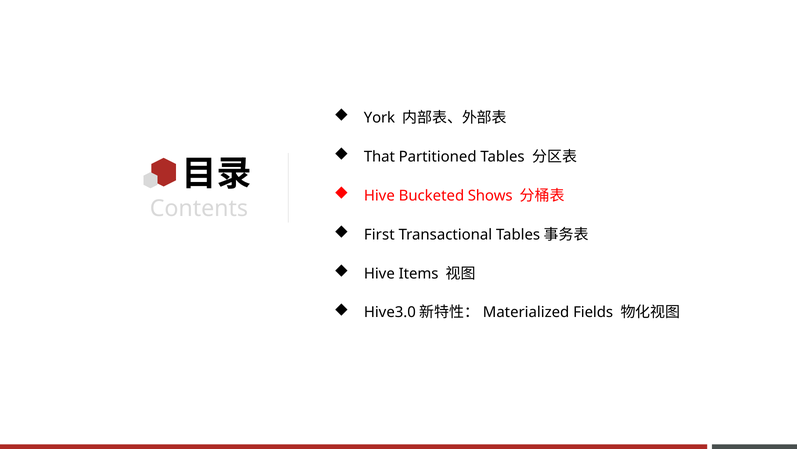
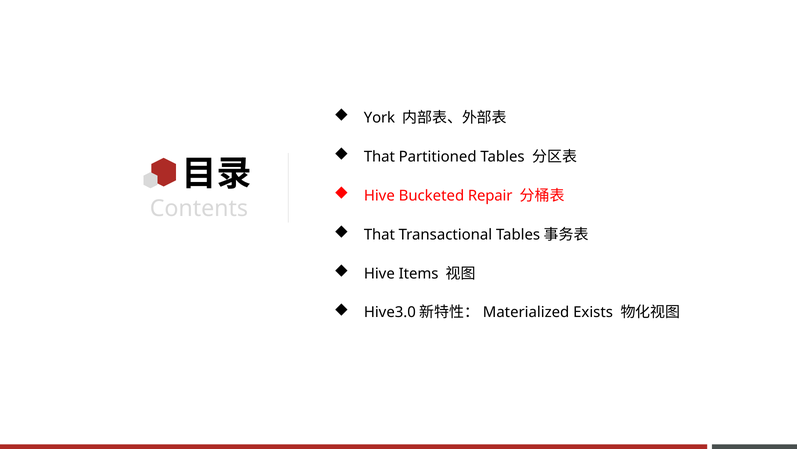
Shows: Shows -> Repair
First at (379, 234): First -> That
Fields: Fields -> Exists
